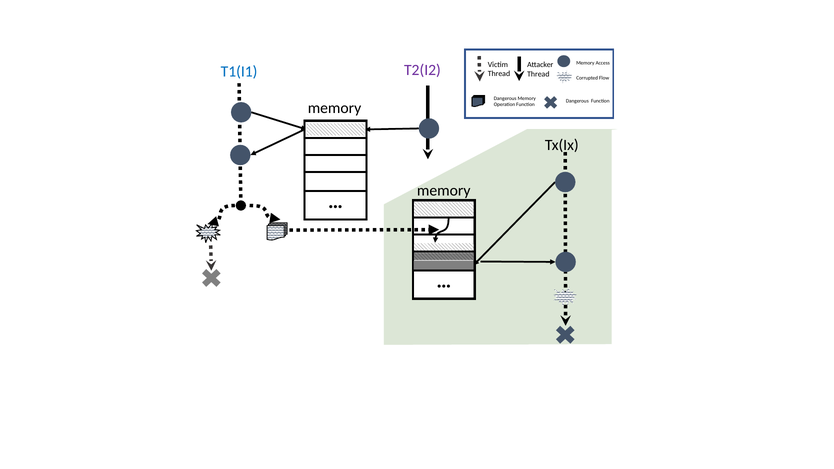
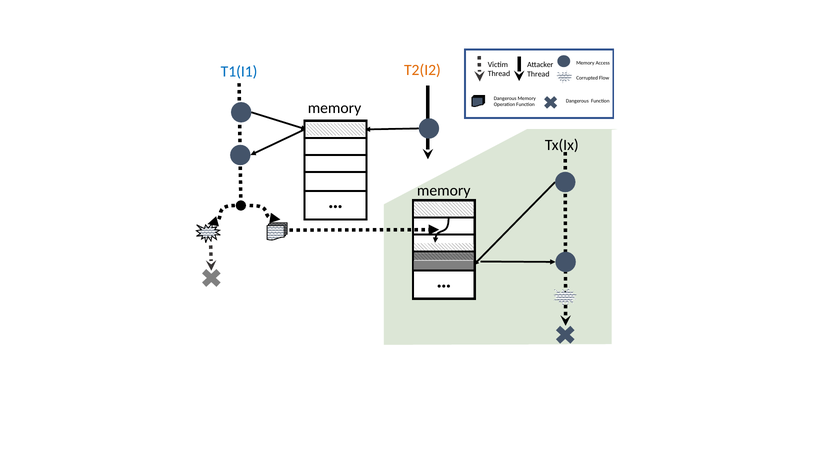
T2(I2 colour: purple -> orange
